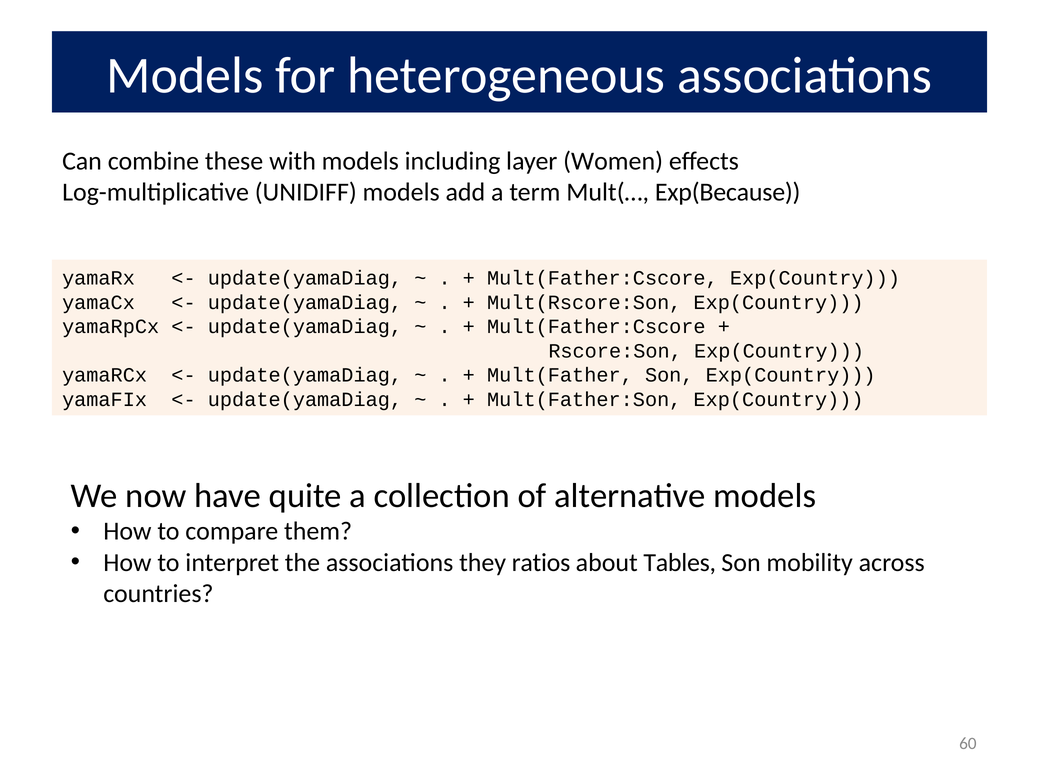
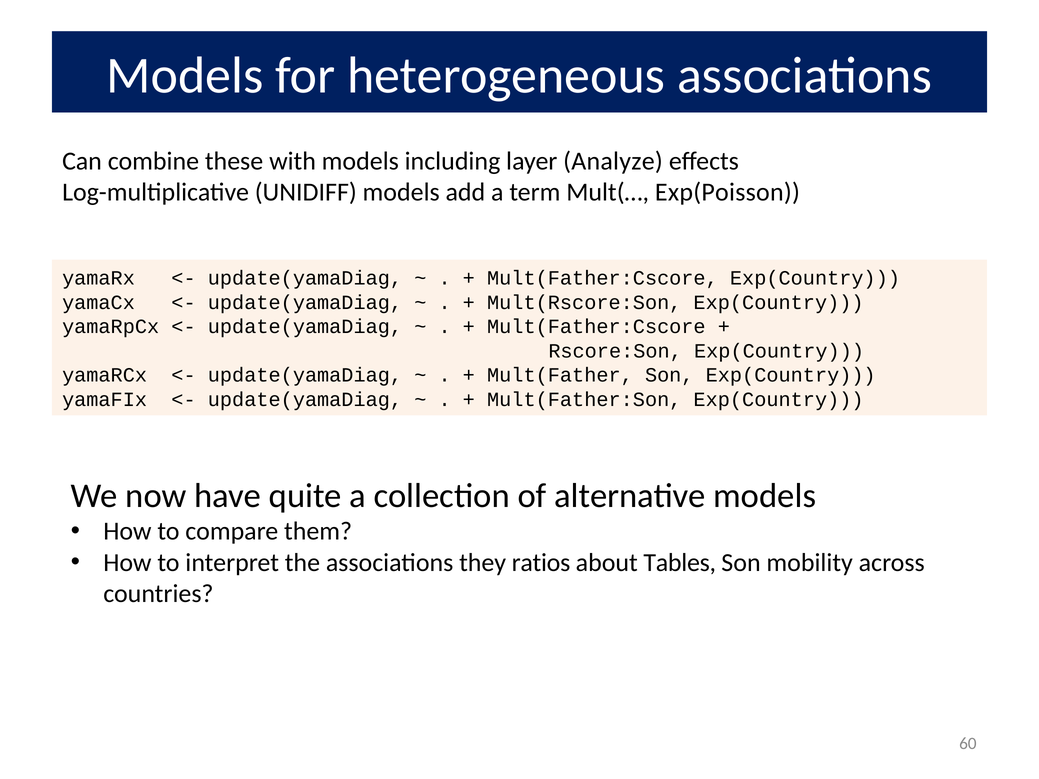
Women: Women -> Analyze
Exp(Because: Exp(Because -> Exp(Poisson
